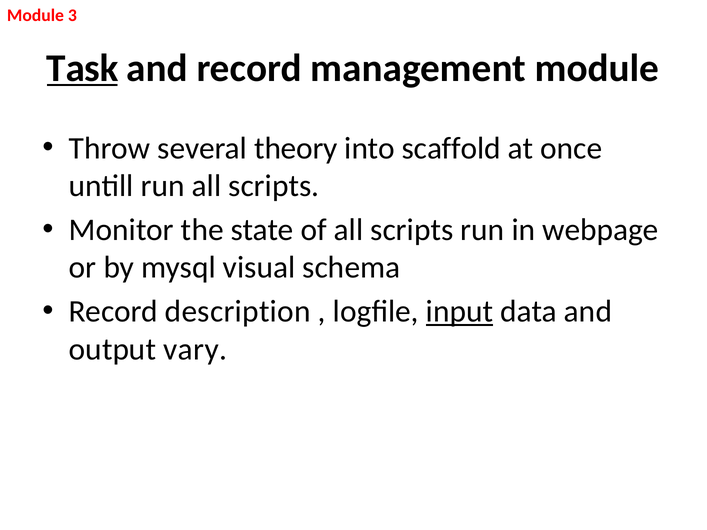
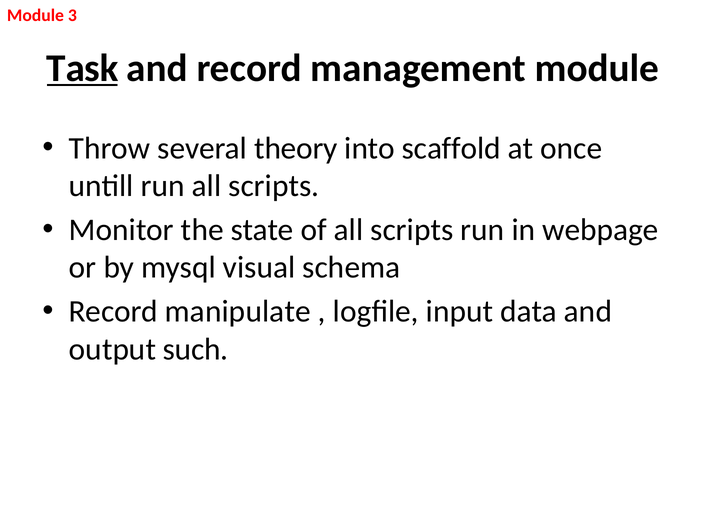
description: description -> manipulate
input underline: present -> none
vary: vary -> such
